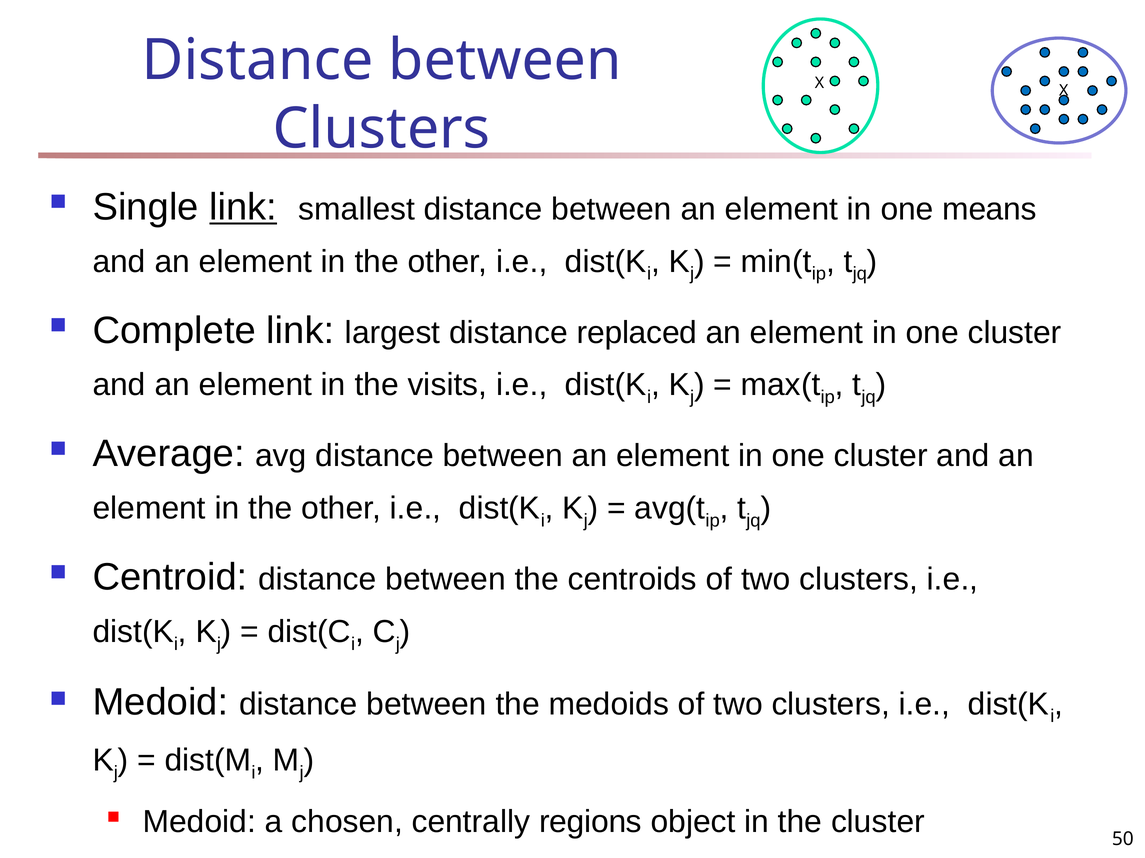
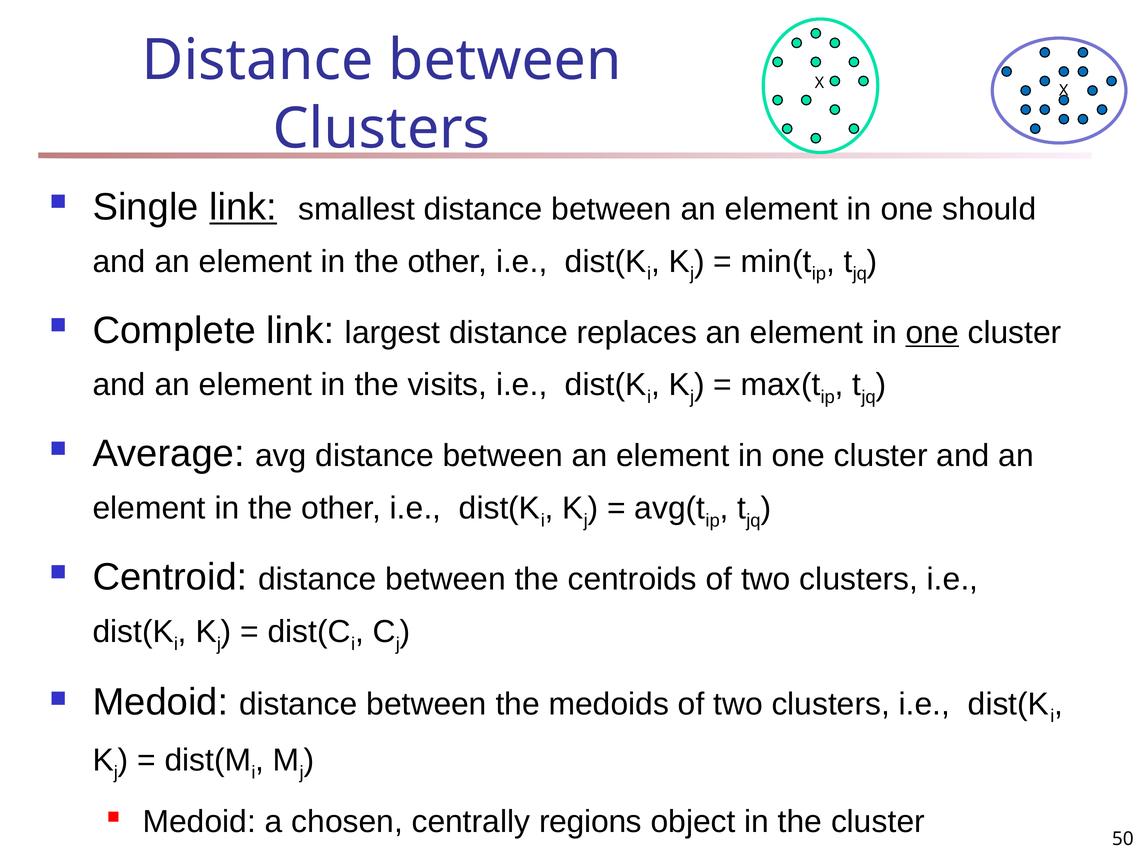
means: means -> should
replaced: replaced -> replaces
one at (932, 333) underline: none -> present
